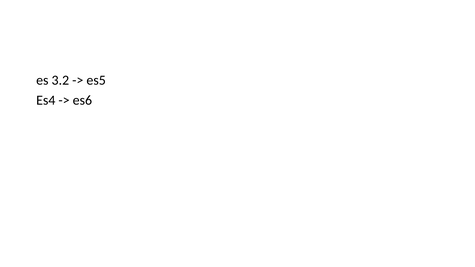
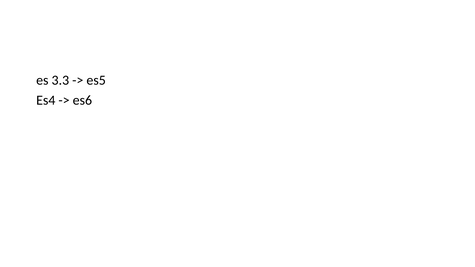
3.2: 3.2 -> 3.3
